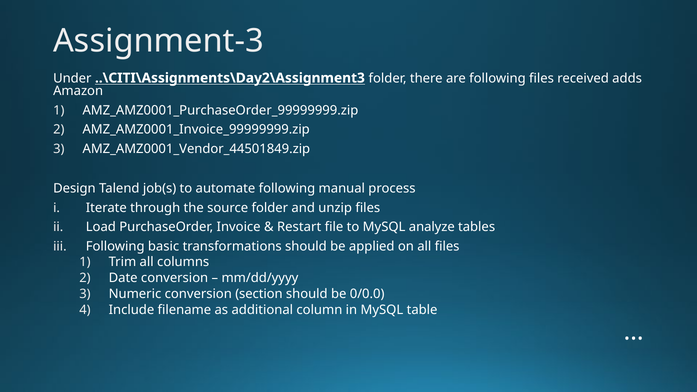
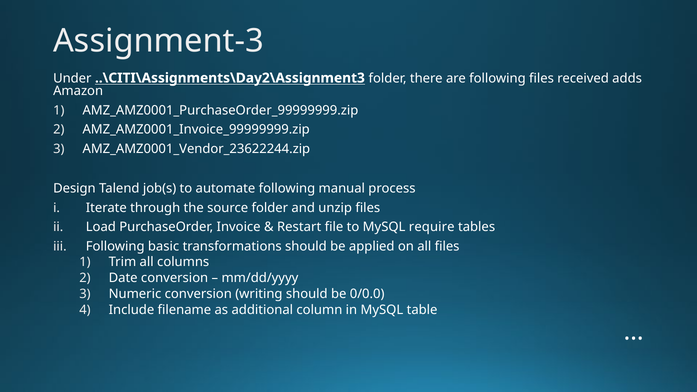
AMZ_AMZ0001_Vendor_44501849.zip: AMZ_AMZ0001_Vendor_44501849.zip -> AMZ_AMZ0001_Vendor_23622244.zip
analyze: analyze -> require
section: section -> writing
